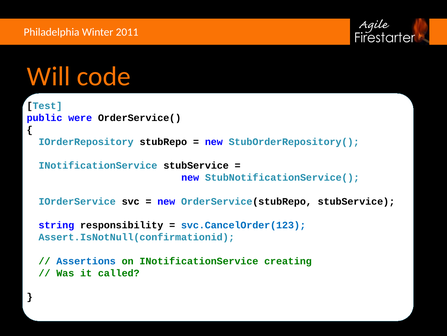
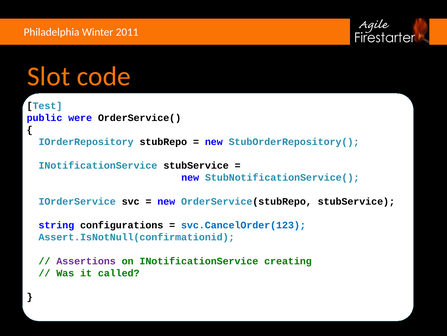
Will: Will -> Slot
responsibility: responsibility -> configurations
Assertions colour: blue -> purple
